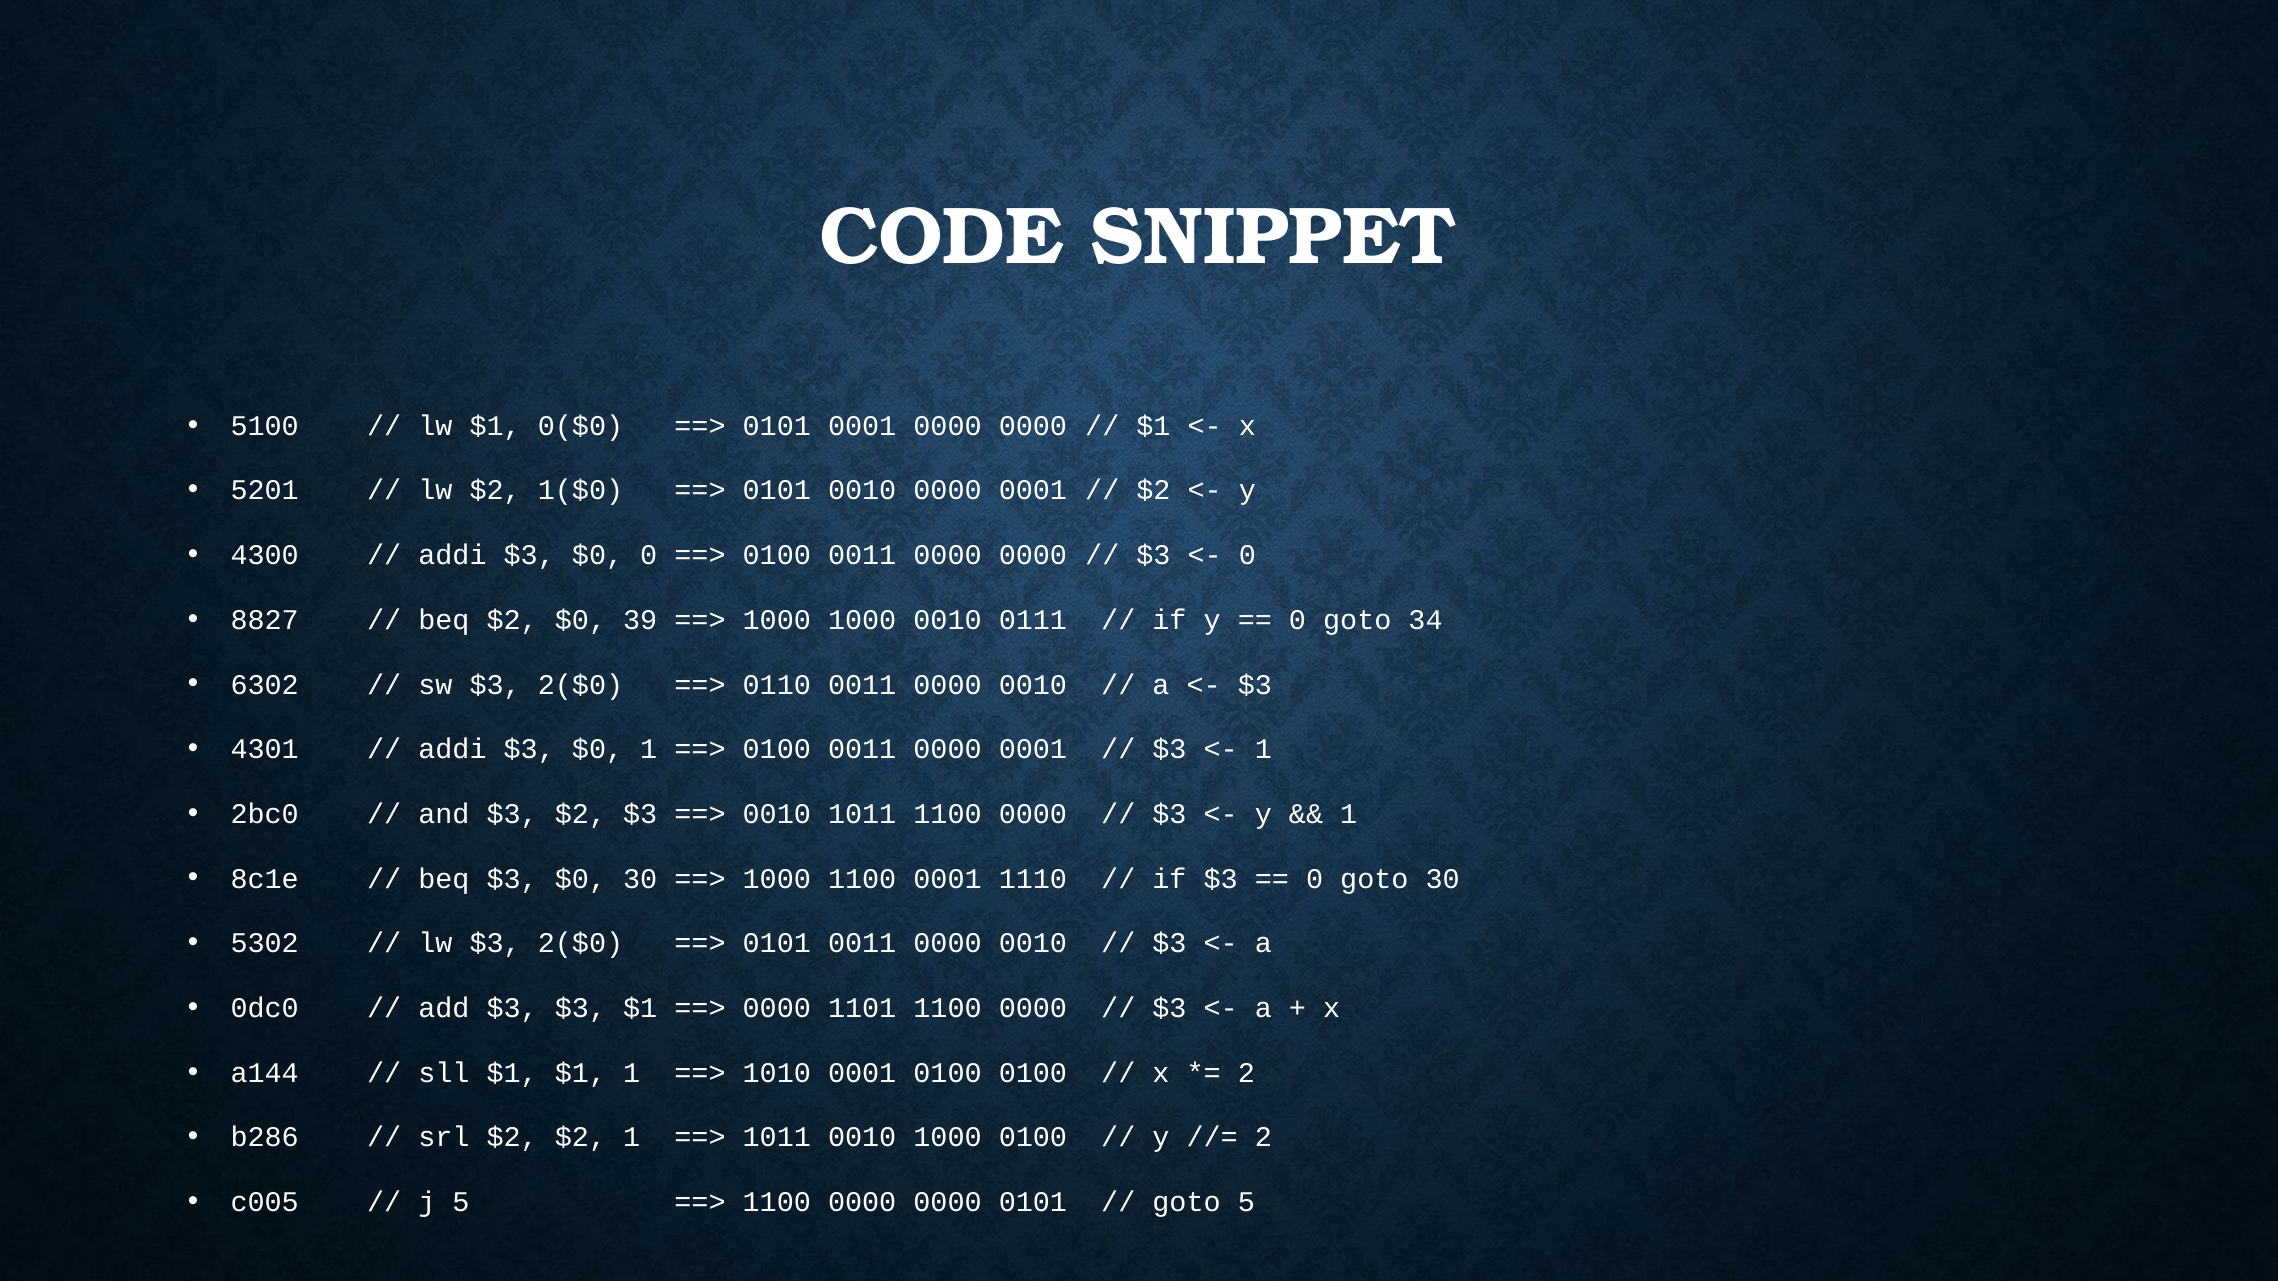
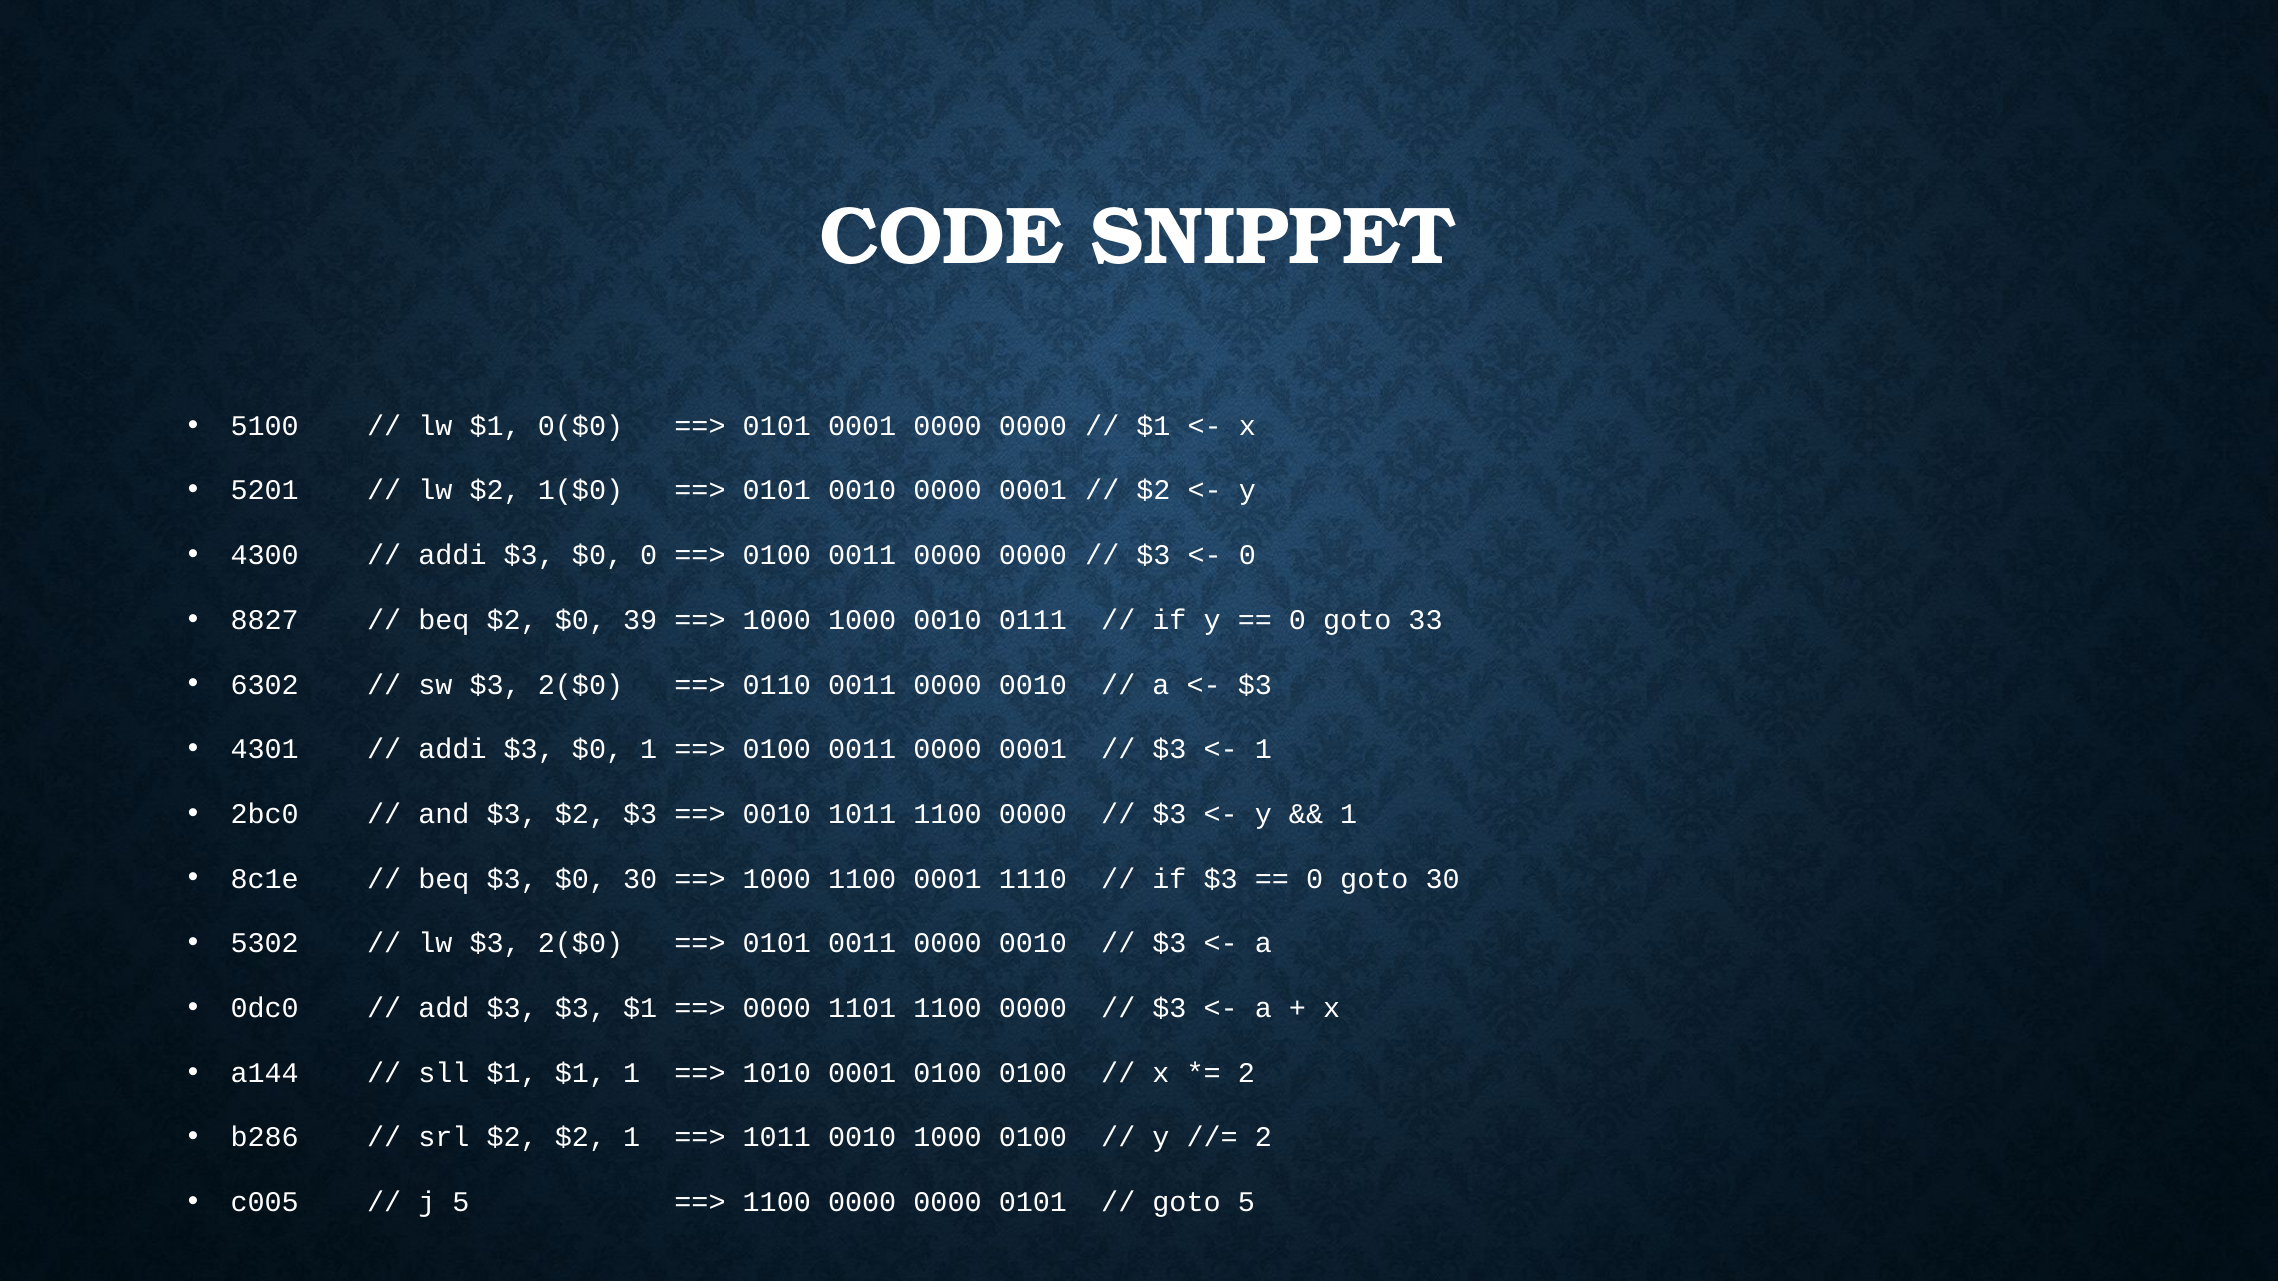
34: 34 -> 33
